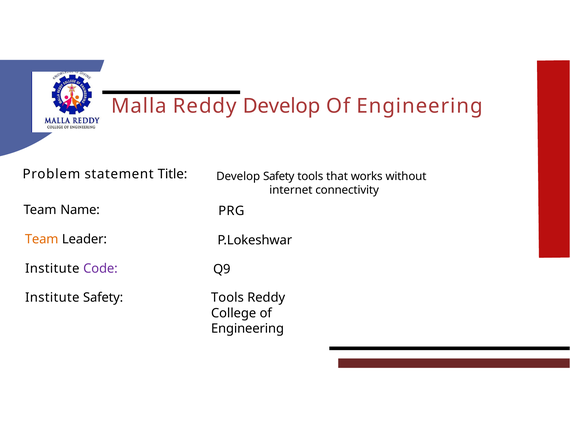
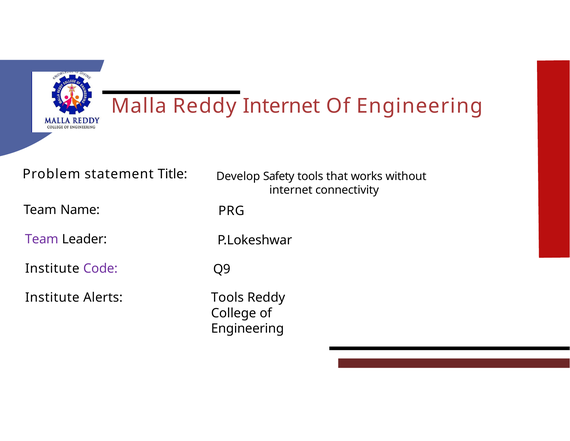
Reddy Develop: Develop -> Internet
Team at (42, 239) colour: orange -> purple
Institute Safety: Safety -> Alerts
